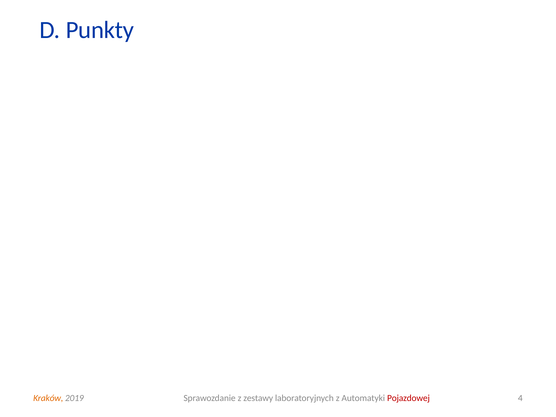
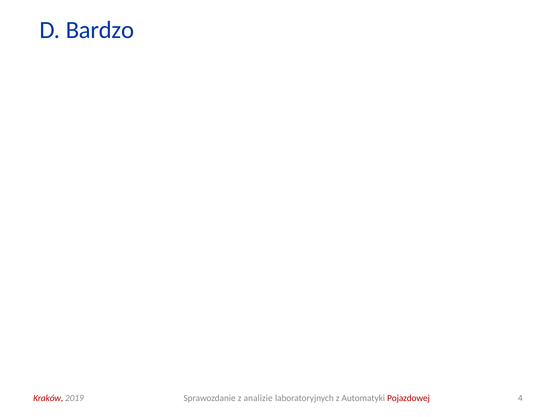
Punkty: Punkty -> Bardzo
Kraków colour: orange -> red
zestawy: zestawy -> analizie
